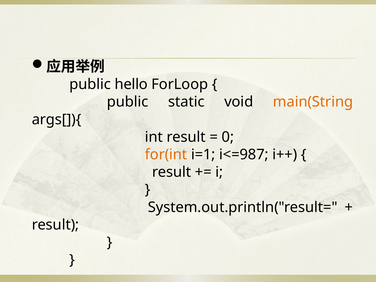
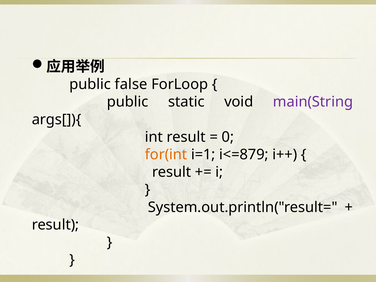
hello: hello -> false
main(String colour: orange -> purple
i<=987: i<=987 -> i<=879
